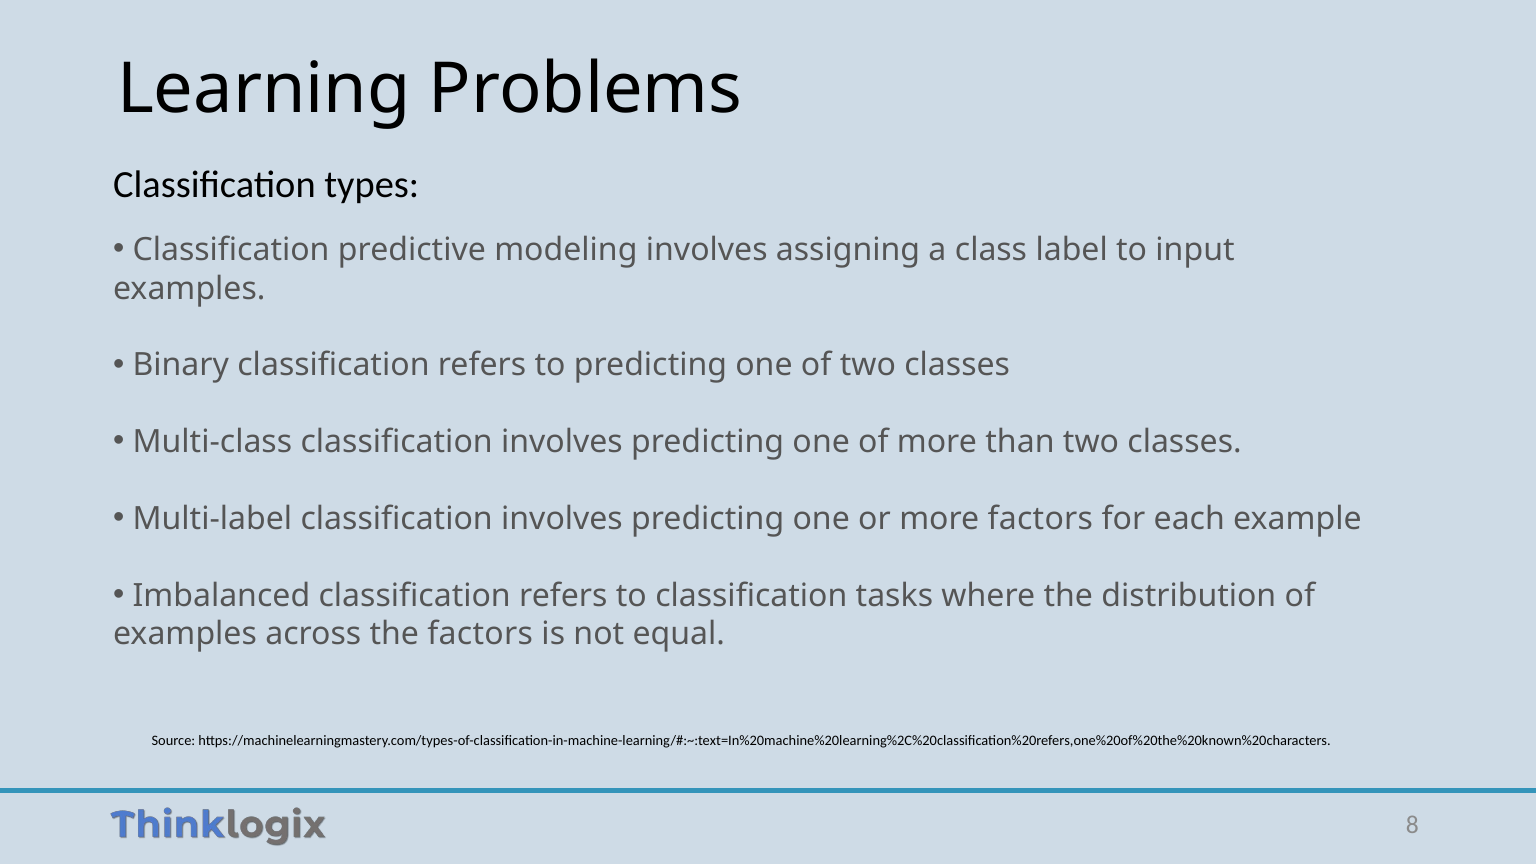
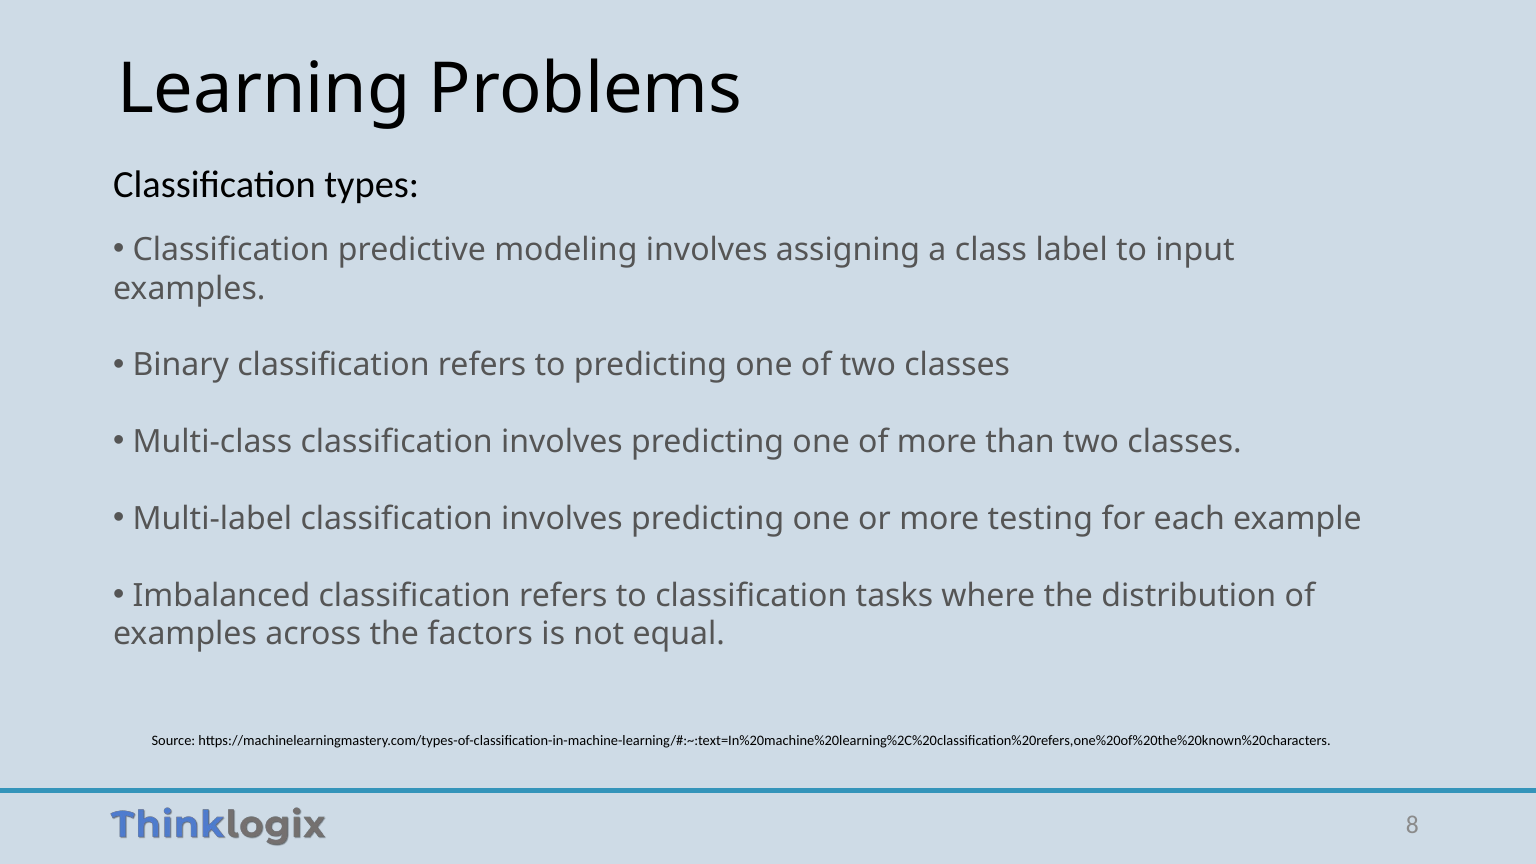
more factors: factors -> testing
